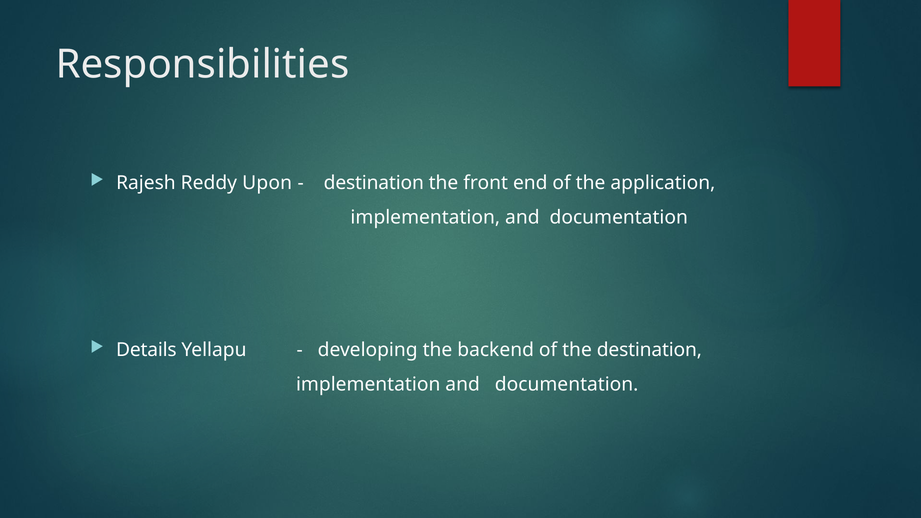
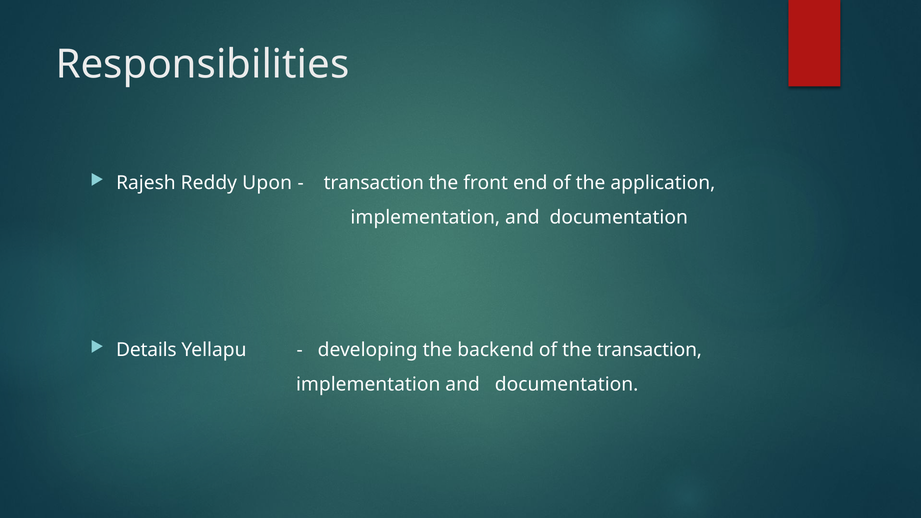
destination at (374, 183): destination -> transaction
the destination: destination -> transaction
